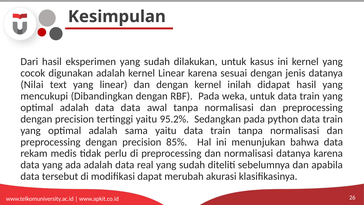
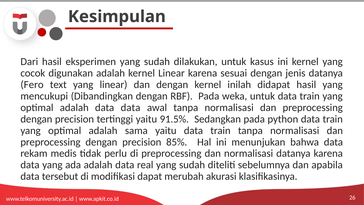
Nilai: Nilai -> Fero
95.2%: 95.2% -> 91.5%
